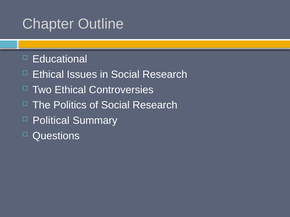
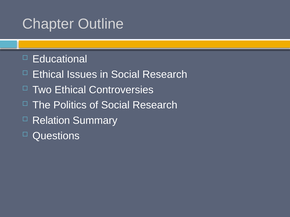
Political: Political -> Relation
